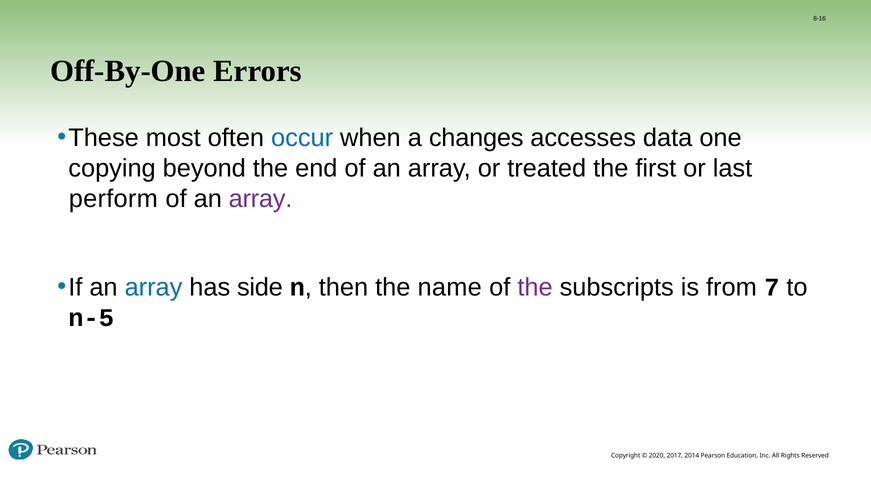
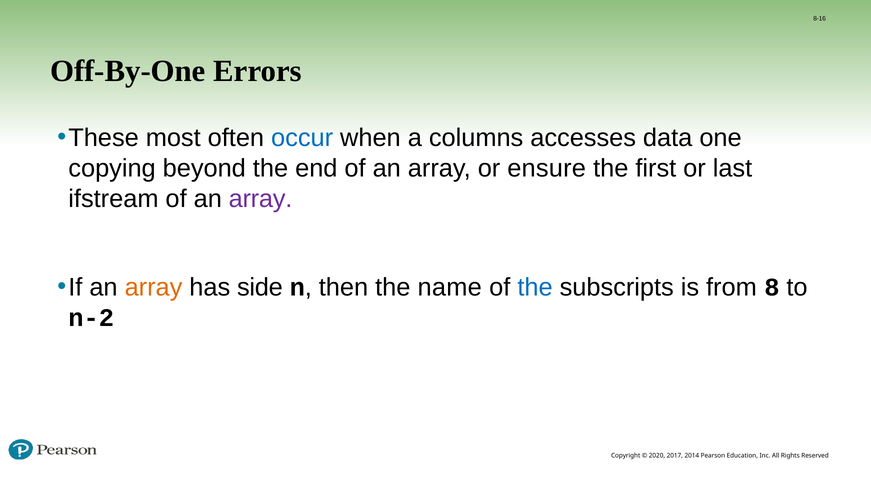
changes: changes -> columns
treated: treated -> ensure
perform: perform -> ifstream
array at (154, 287) colour: blue -> orange
the at (535, 287) colour: purple -> blue
7: 7 -> 8
n-5: n-5 -> n-2
